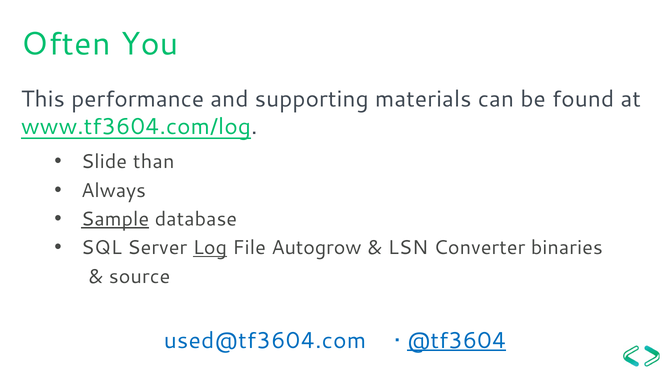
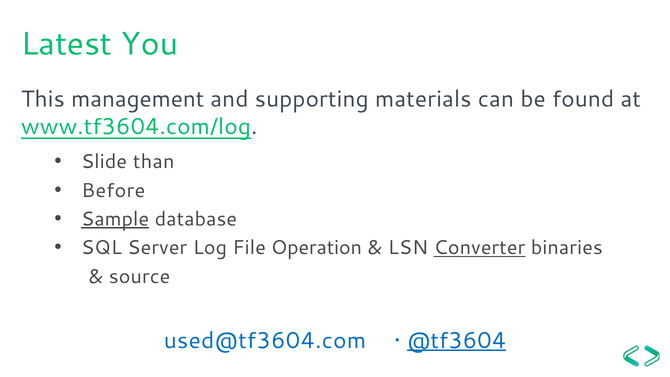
Often: Often -> Latest
performance: performance -> management
Always: Always -> Before
Log underline: present -> none
Autogrow: Autogrow -> Operation
Converter underline: none -> present
